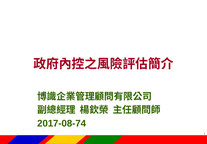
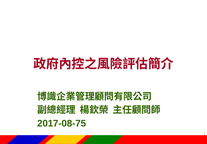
2017-08-74: 2017-08-74 -> 2017-08-75
